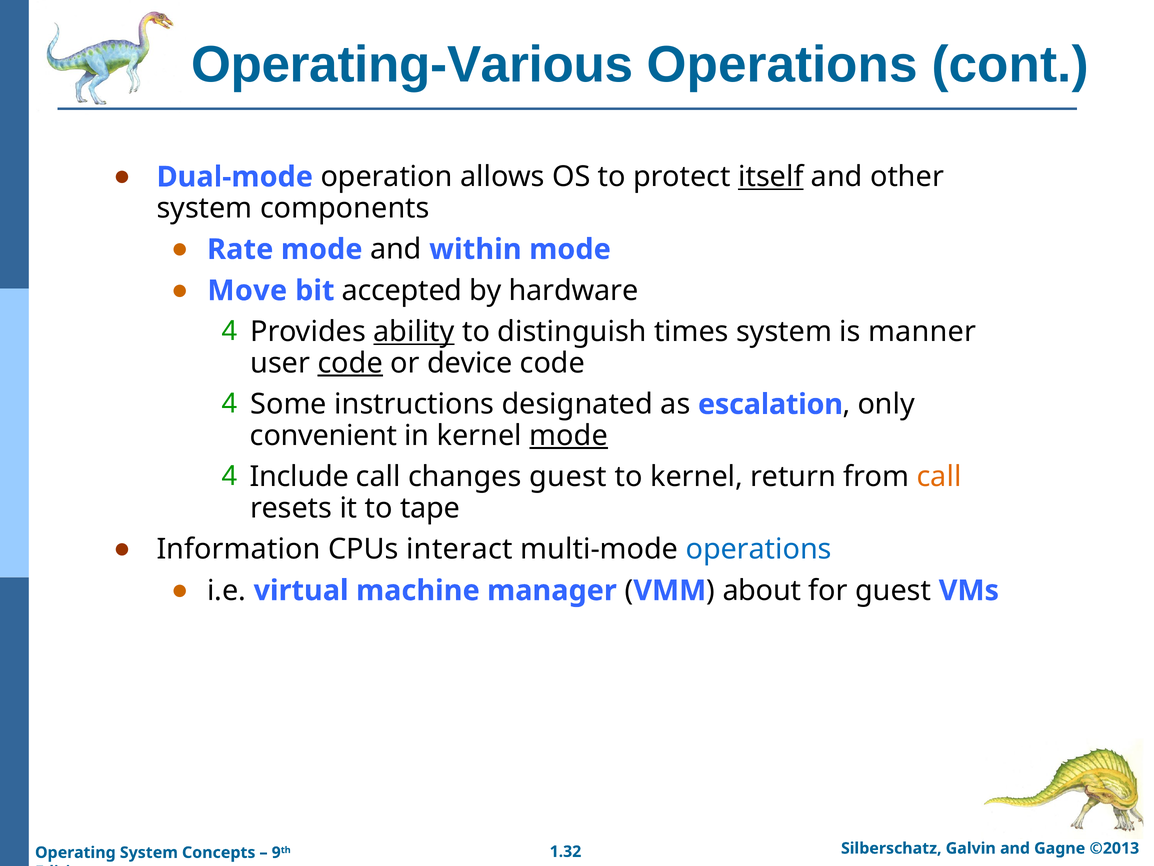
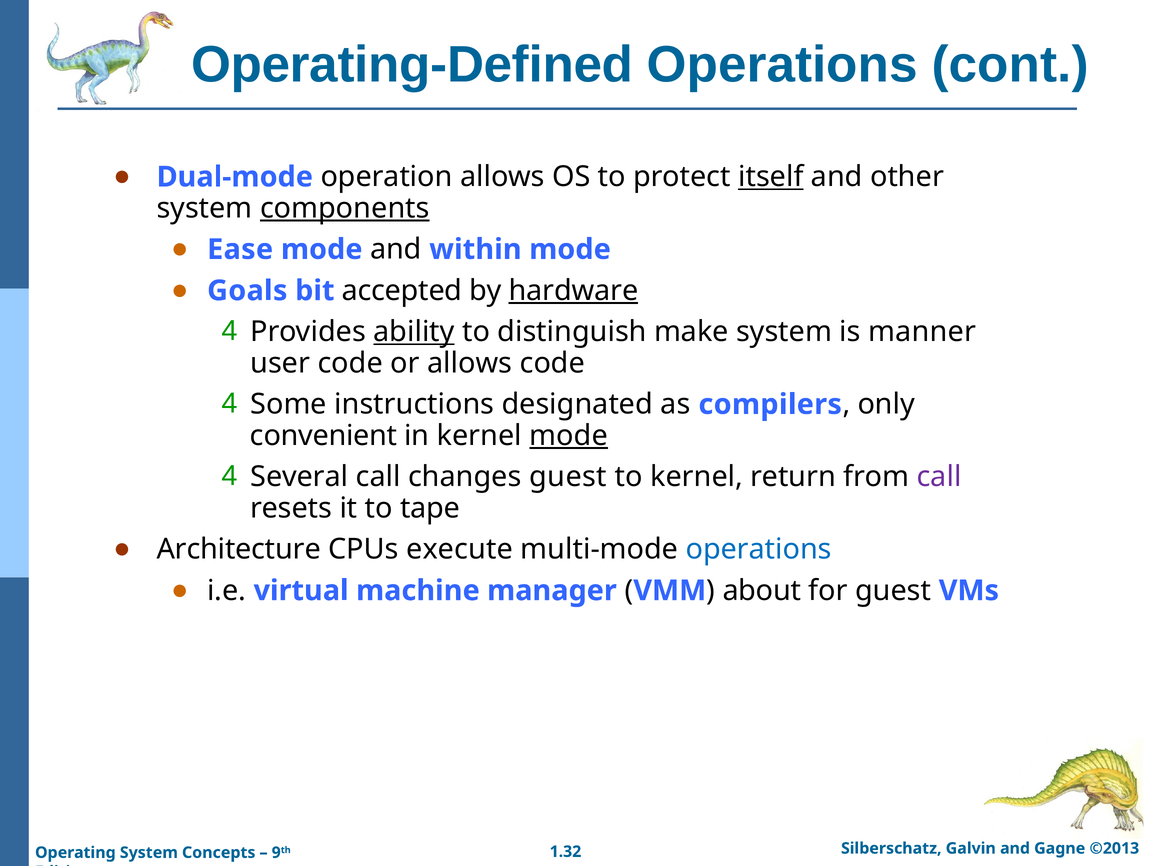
Operating-Various: Operating-Various -> Operating-Defined
components underline: none -> present
Rate: Rate -> Ease
Move: Move -> Goals
hardware underline: none -> present
times: times -> make
code at (350, 363) underline: present -> none
or device: device -> allows
escalation: escalation -> compilers
Include: Include -> Several
call at (939, 477) colour: orange -> purple
Information: Information -> Architecture
interact: interact -> execute
